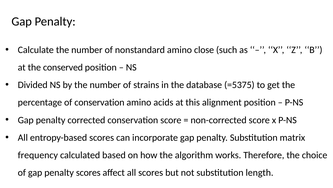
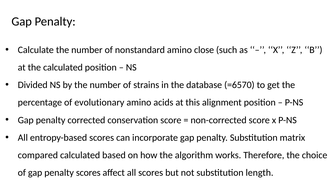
the conserved: conserved -> calculated
=5375: =5375 -> =6570
of conservation: conservation -> evolutionary
frequency: frequency -> compared
